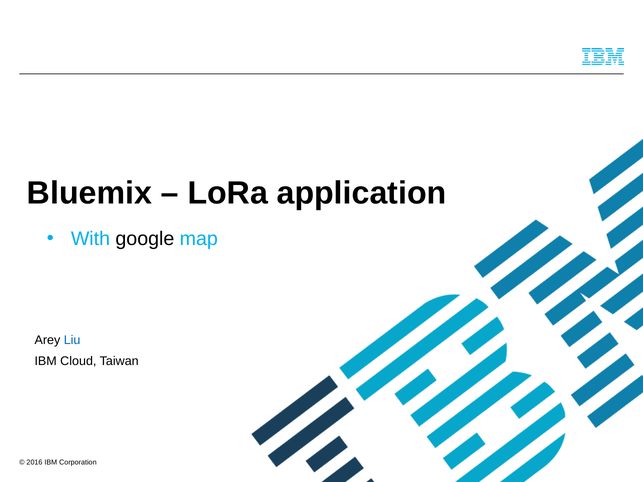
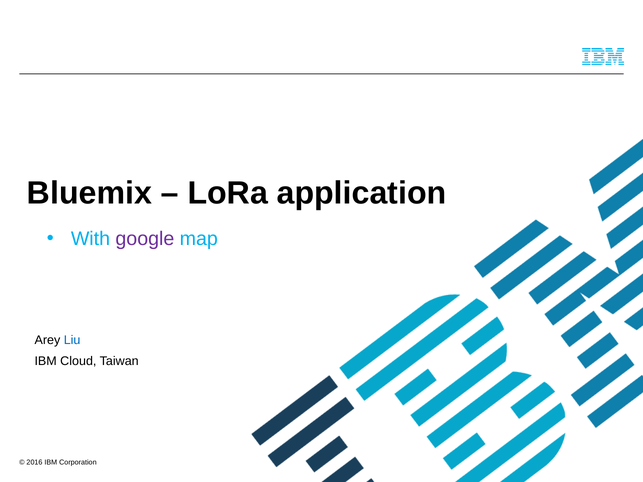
google colour: black -> purple
